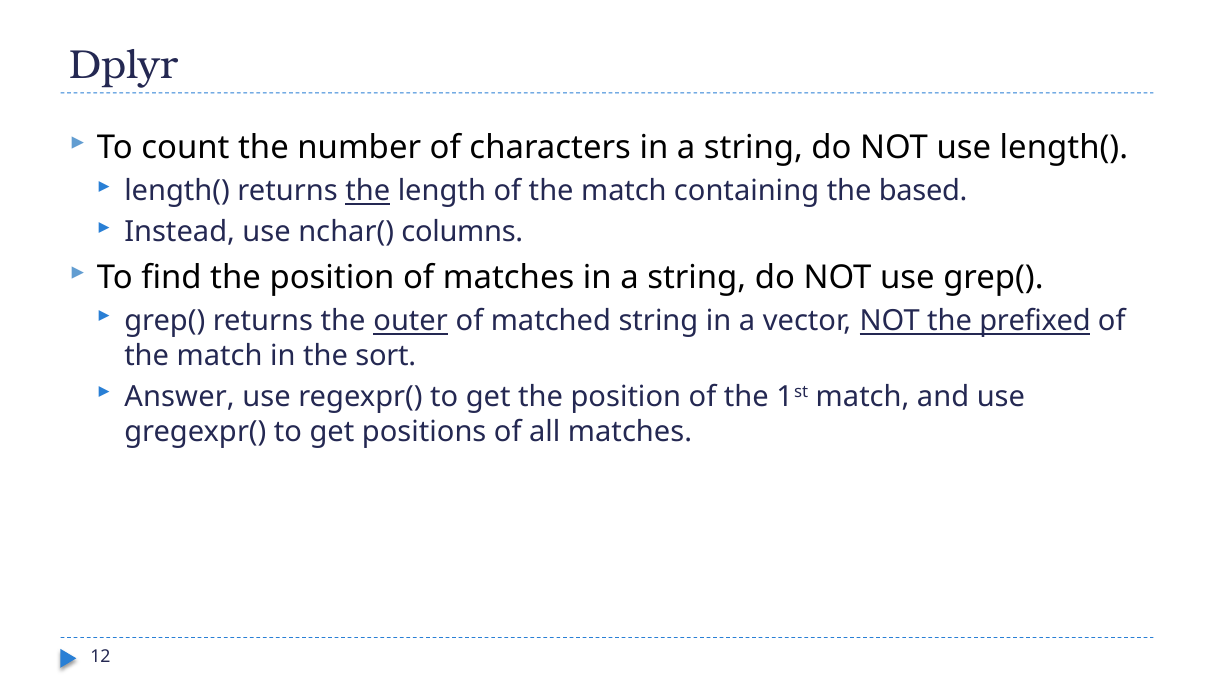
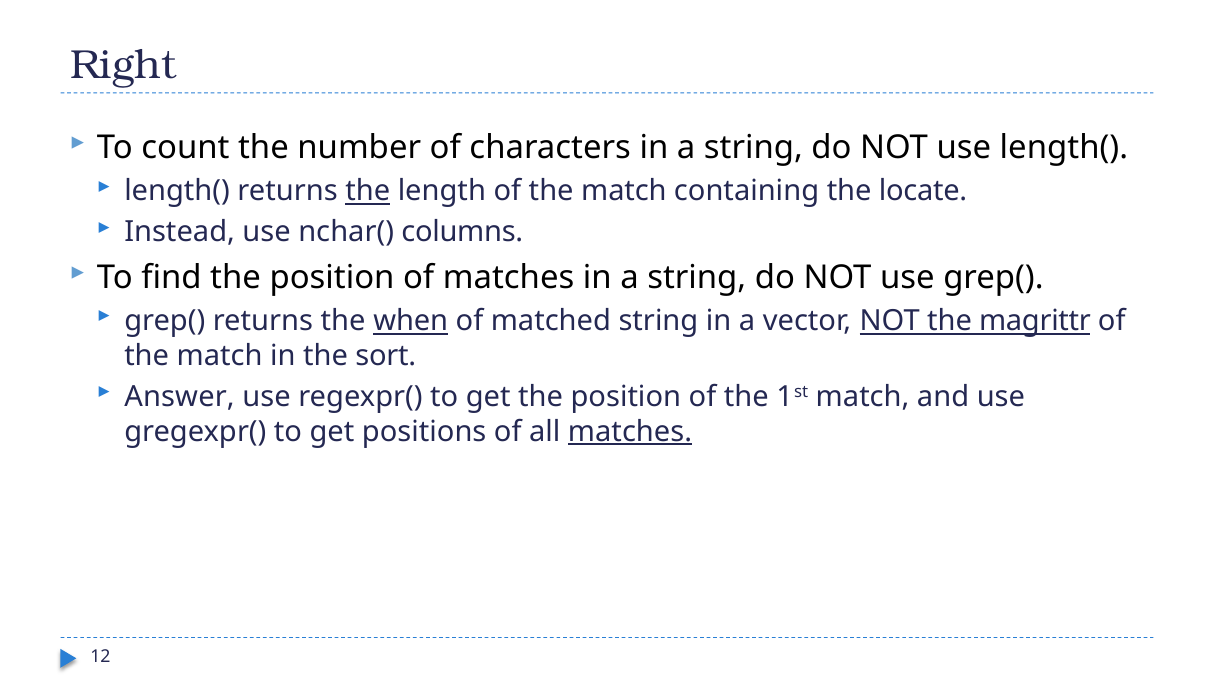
Dplyr: Dplyr -> Right
based: based -> locate
outer: outer -> when
prefixed: prefixed -> magrittr
matches at (630, 431) underline: none -> present
